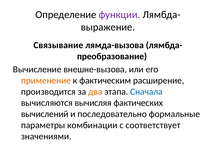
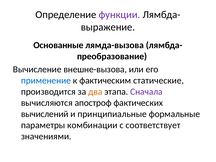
Связывание: Связывание -> Основанные
применение colour: orange -> blue
расширение: расширение -> статические
Сначала colour: blue -> purple
вычисляя: вычисляя -> апостроф
последовательно: последовательно -> принципиальные
